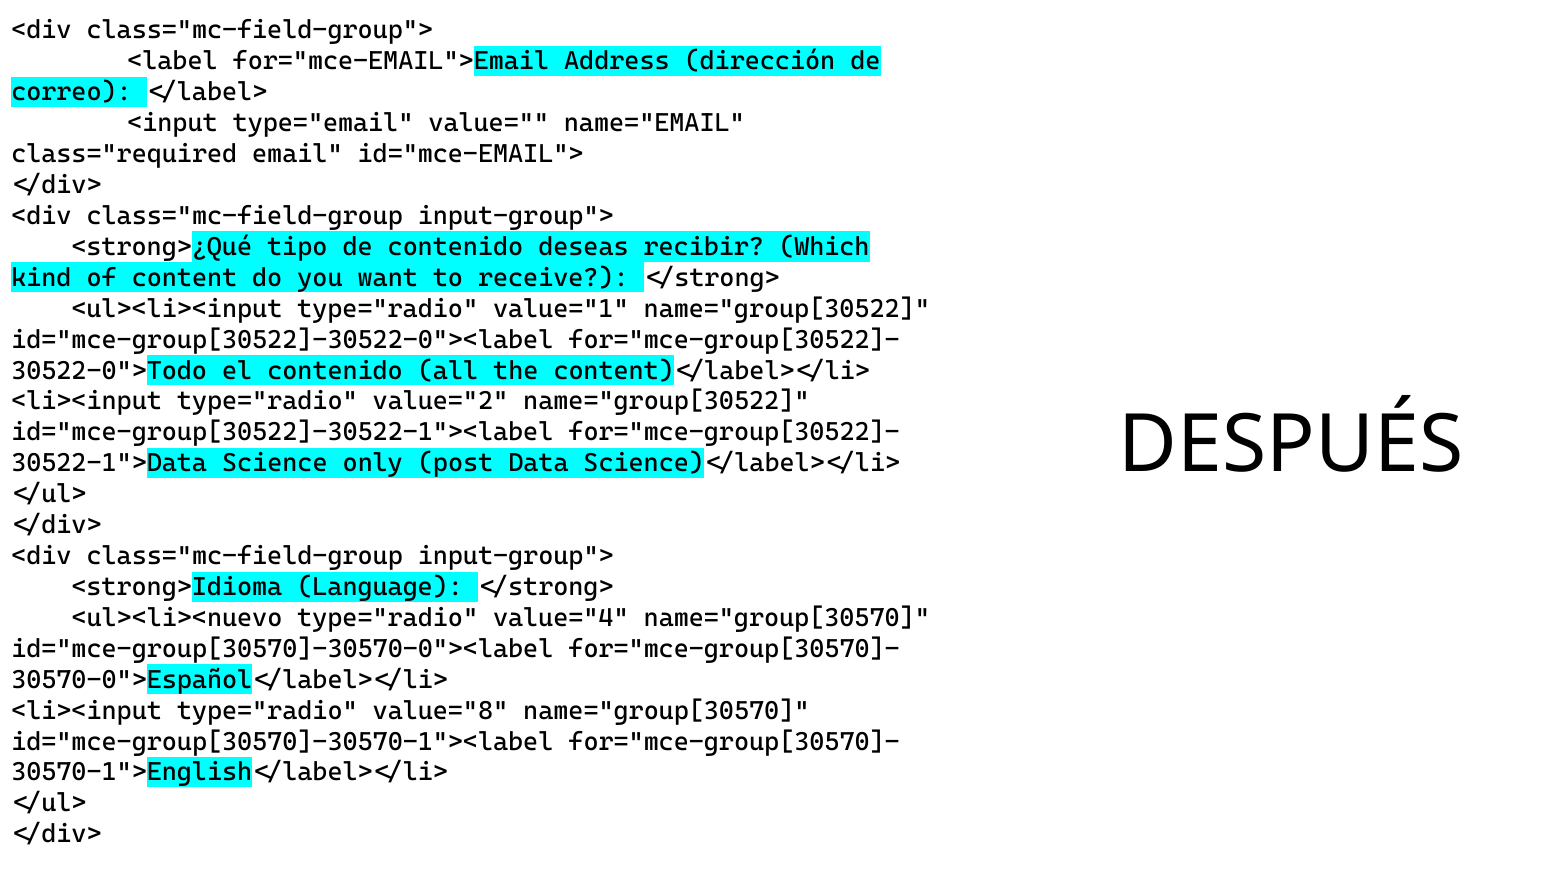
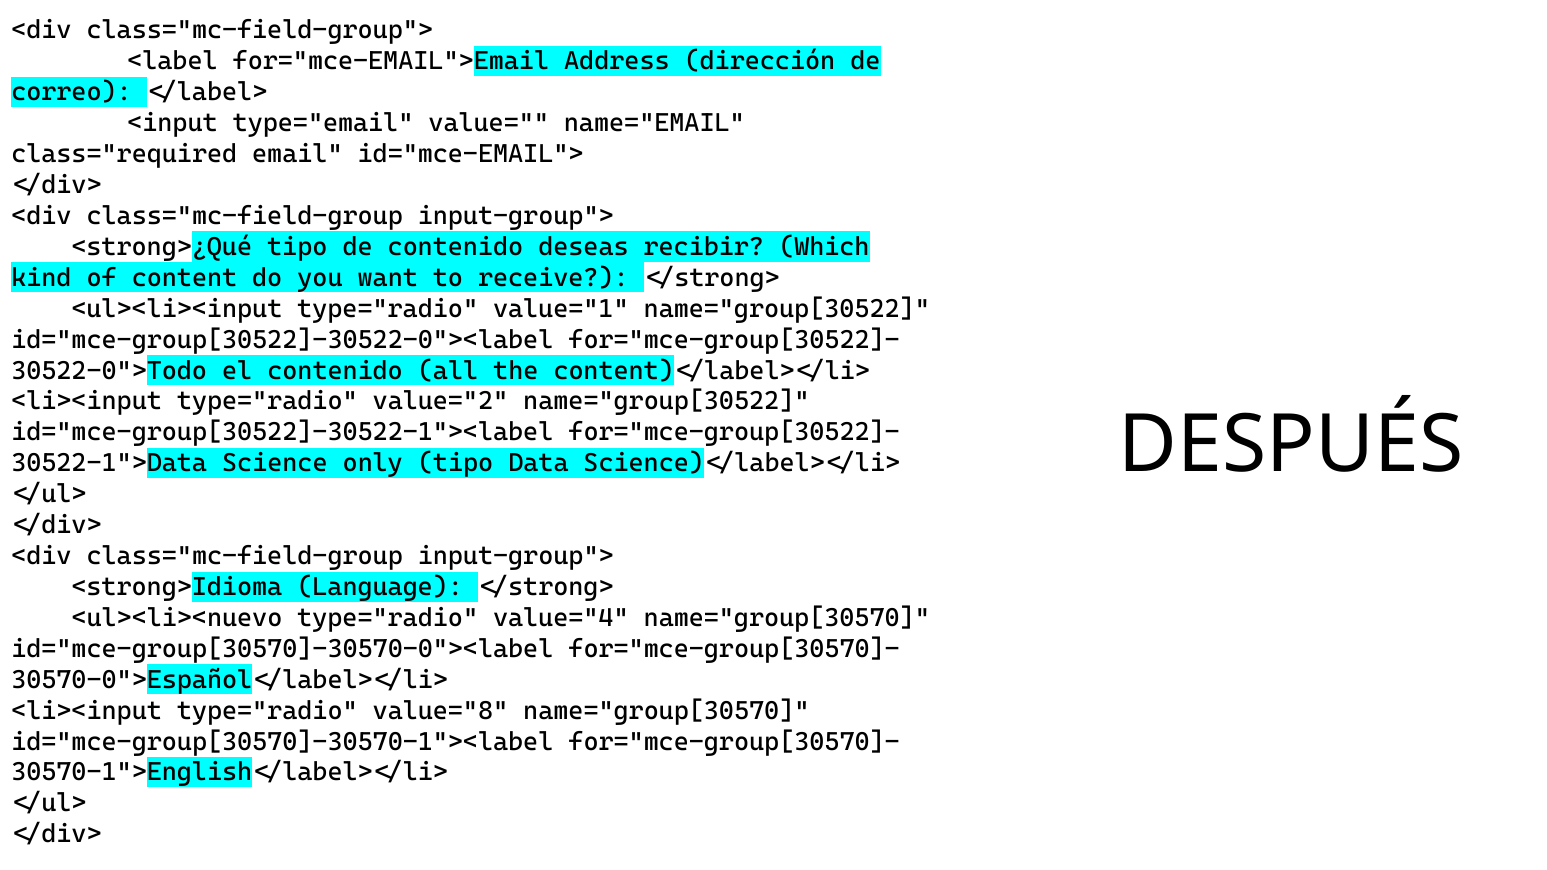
only post: post -> tipo
